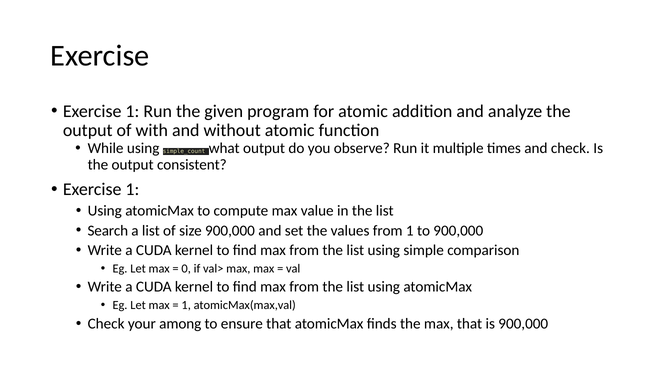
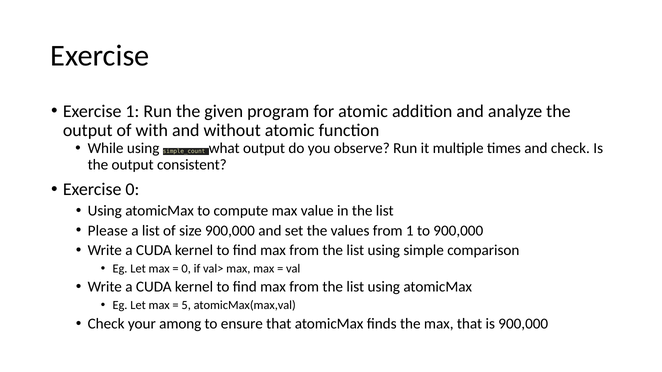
1 at (132, 190): 1 -> 0
Search: Search -> Please
1 at (186, 306): 1 -> 5
